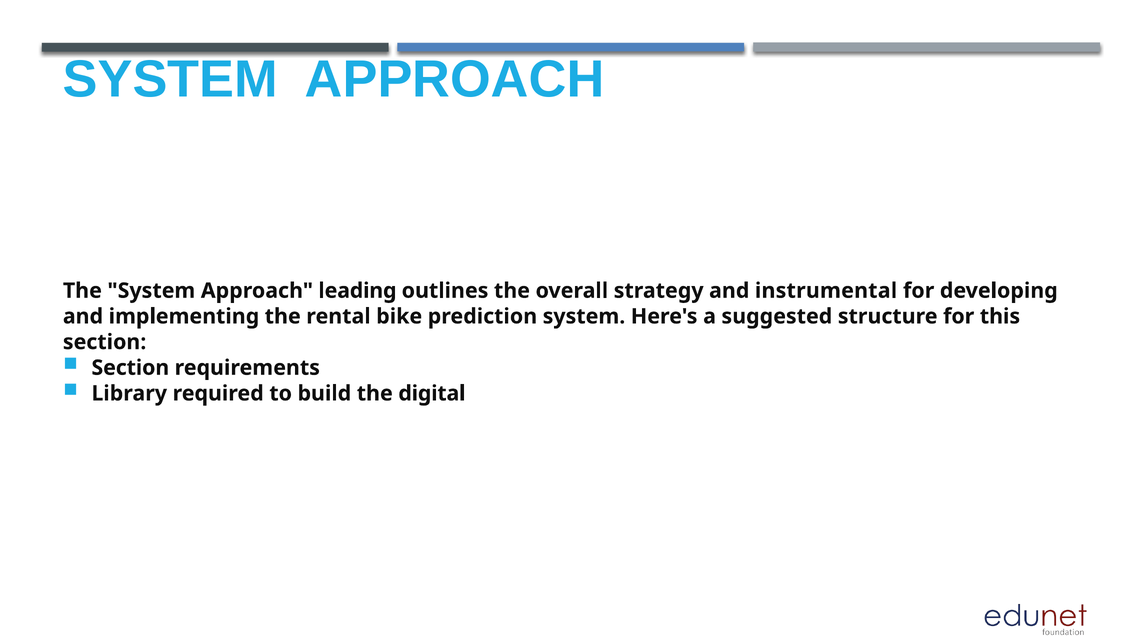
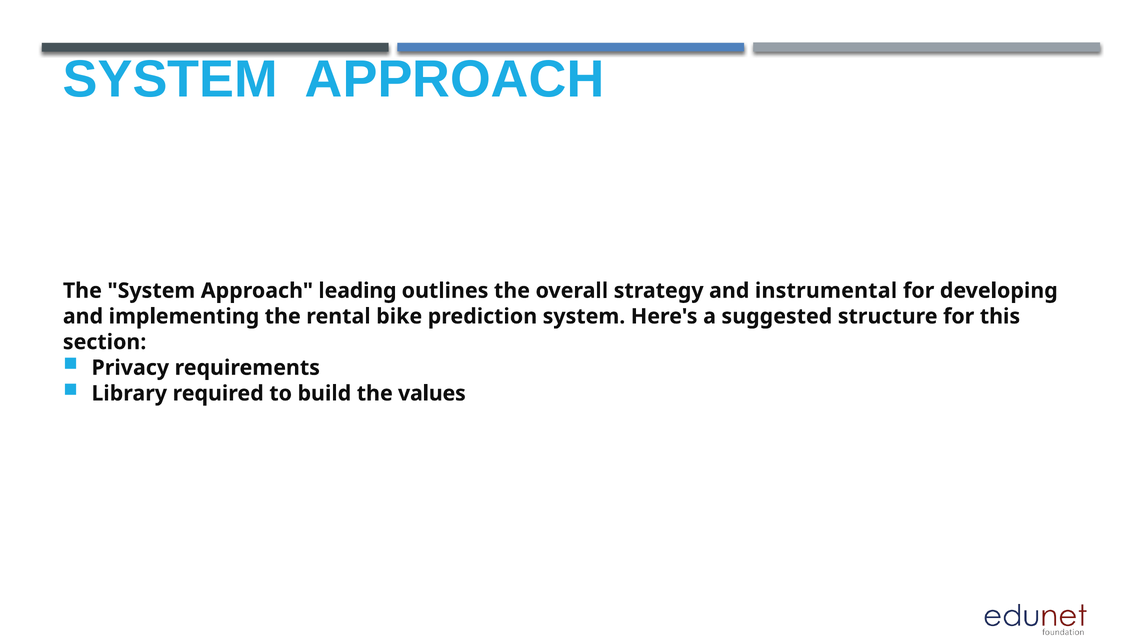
Section at (130, 368): Section -> Privacy
digital: digital -> values
